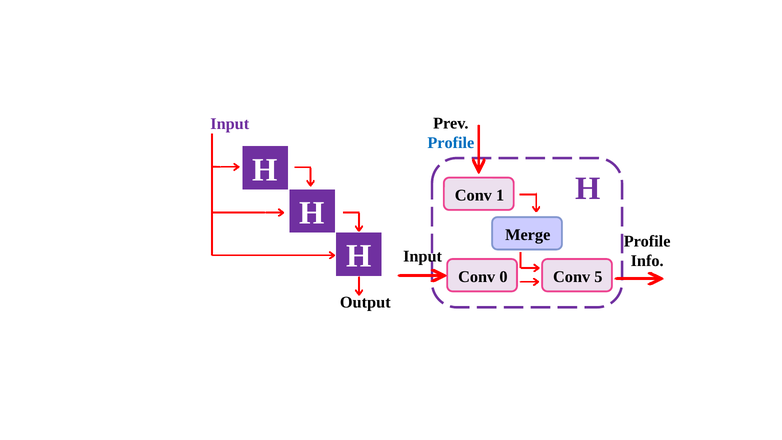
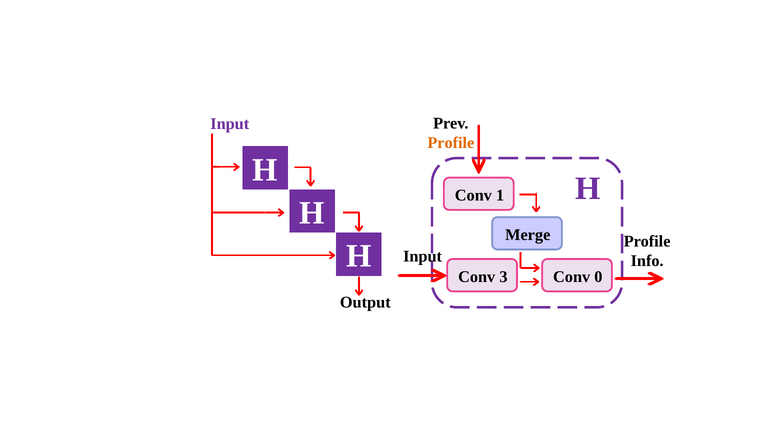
Profile at (451, 143) colour: blue -> orange
0: 0 -> 3
5: 5 -> 0
